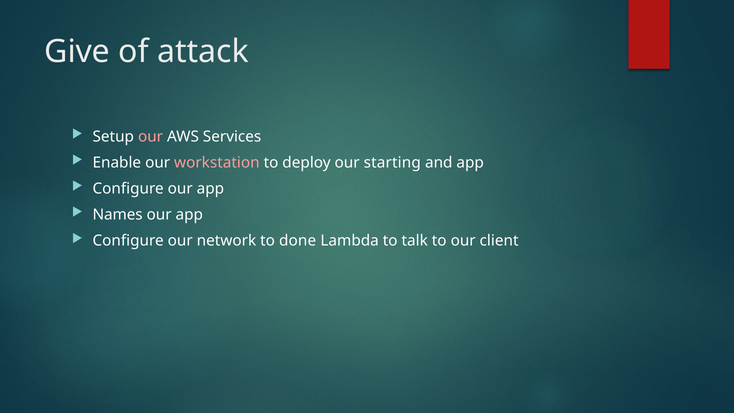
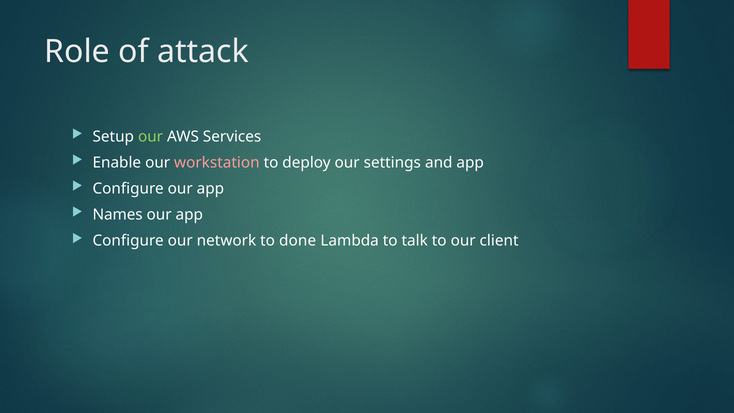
Give: Give -> Role
our at (151, 137) colour: pink -> light green
starting: starting -> settings
